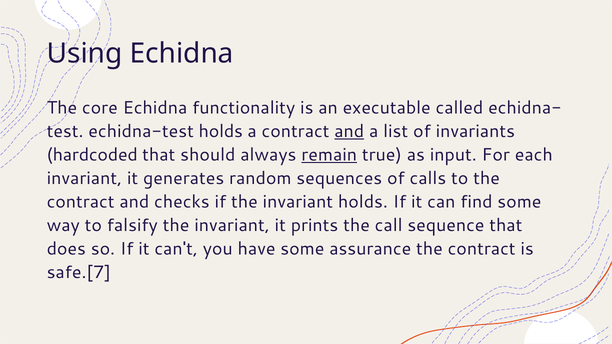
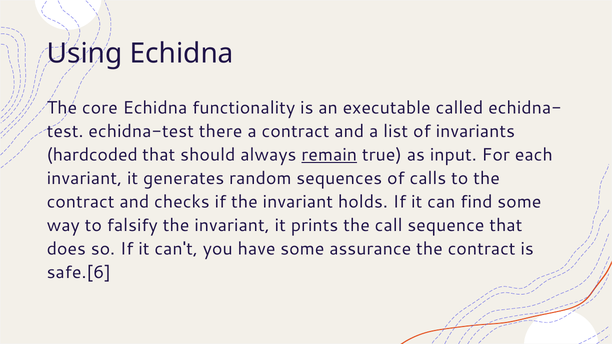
echidna-test holds: holds -> there
and at (349, 131) underline: present -> none
safe.[7: safe.[7 -> safe.[6
